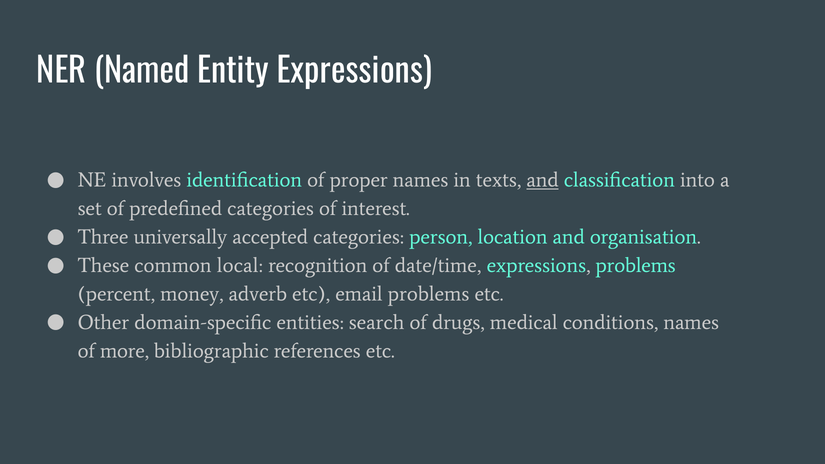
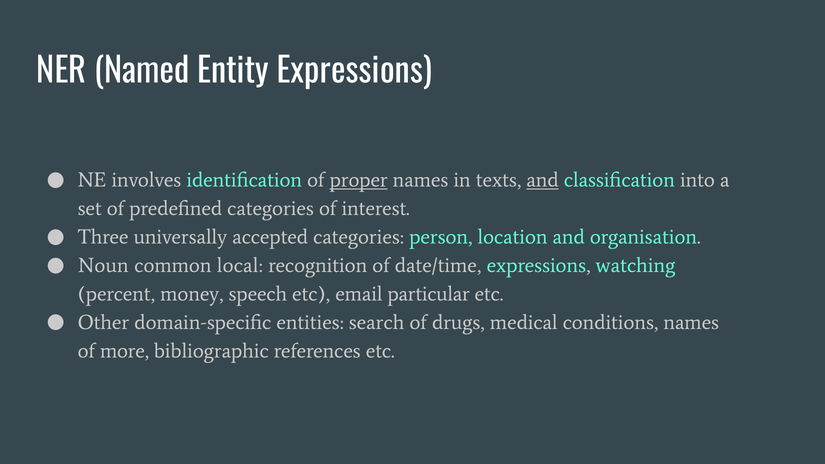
proper underline: none -> present
These: These -> Noun
expressions problems: problems -> watching
adverb: adverb -> speech
email problems: problems -> particular
